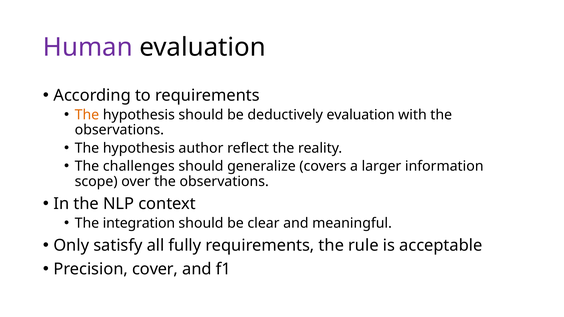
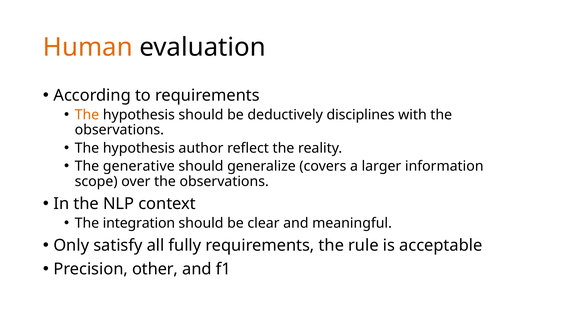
Human colour: purple -> orange
deductively evaluation: evaluation -> disciplines
challenges: challenges -> generative
cover: cover -> other
